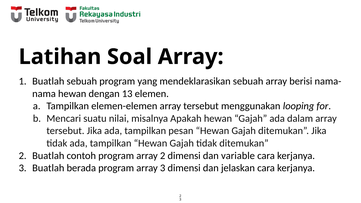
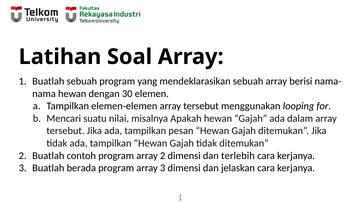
13: 13 -> 30
variable: variable -> terlebih
